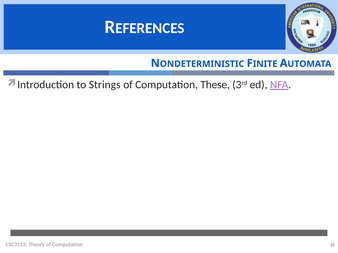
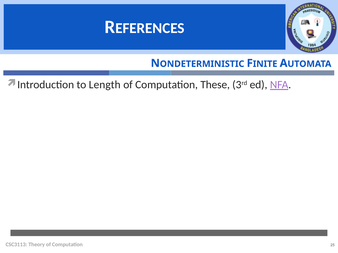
Strings: Strings -> Length
